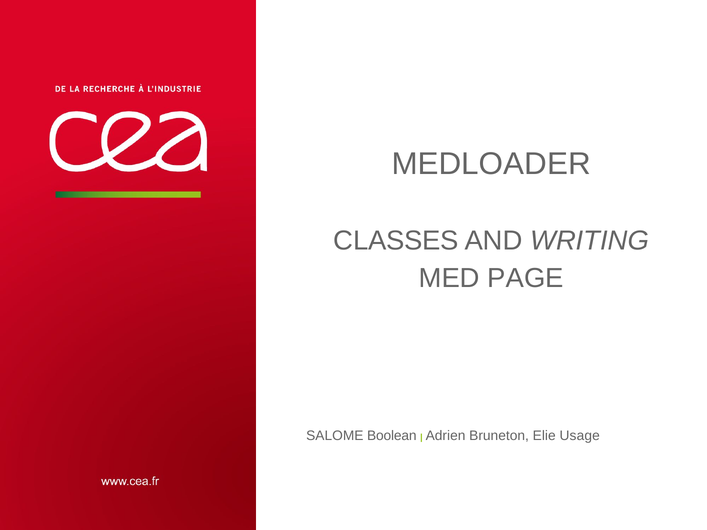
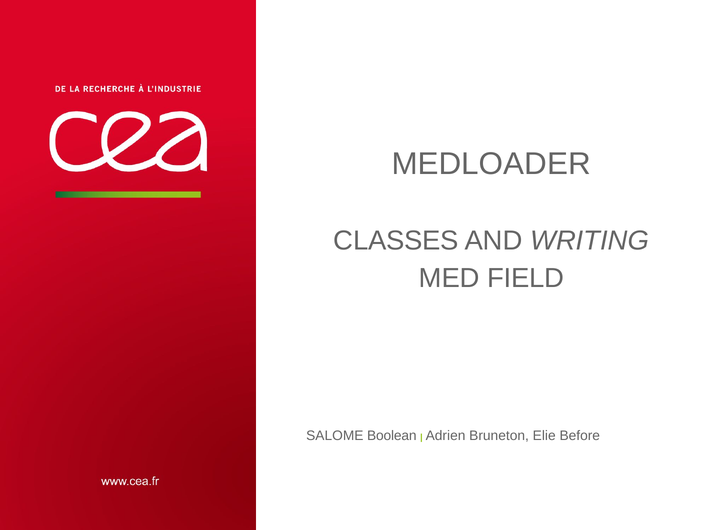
MED PAGE: PAGE -> FIELD
Usage: Usage -> Before
